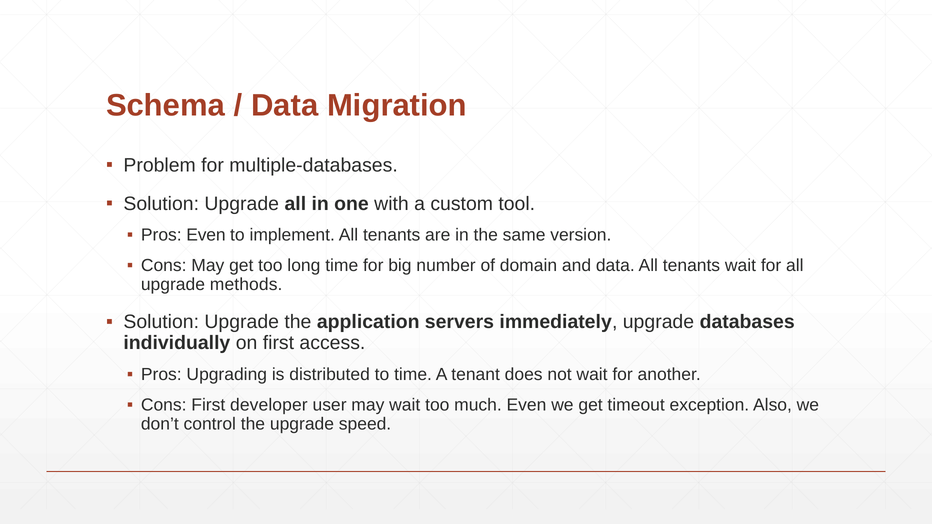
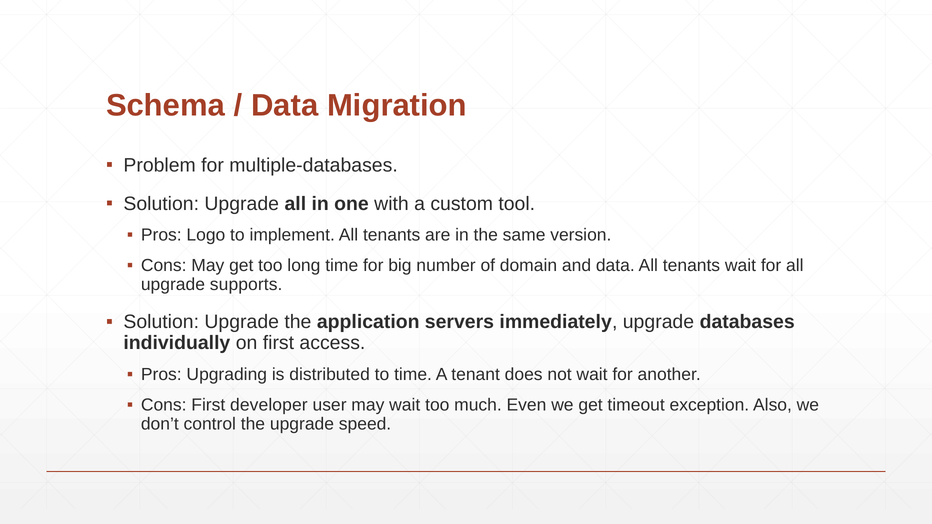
Pros Even: Even -> Logo
methods: methods -> supports
